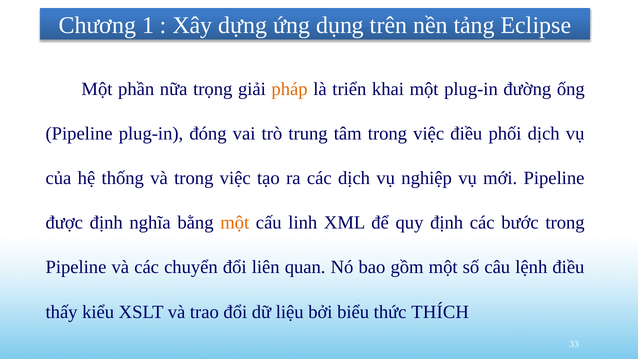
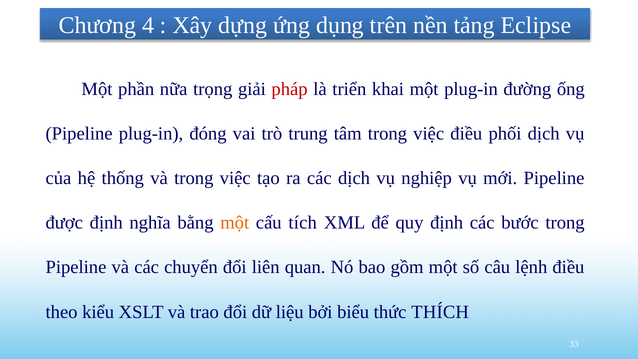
1: 1 -> 4
pháp colour: orange -> red
linh: linh -> tích
thấy: thấy -> theo
